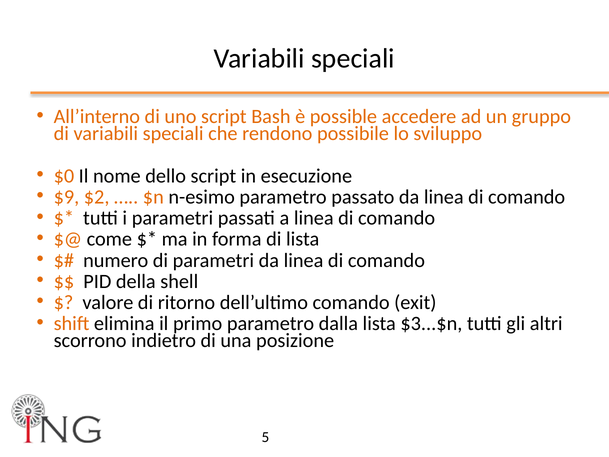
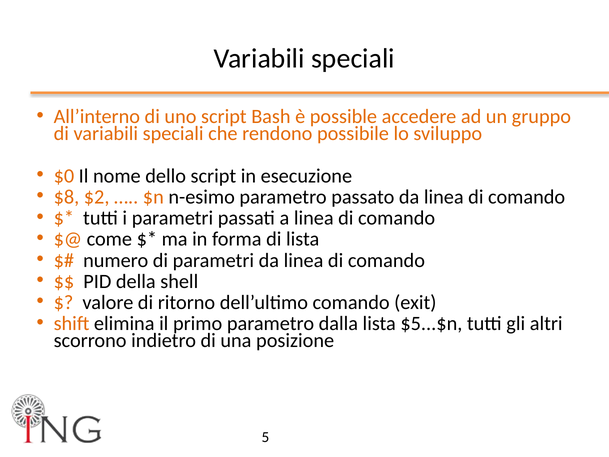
$9: $9 -> $8
$3...$n: $3...$n -> $5...$n
